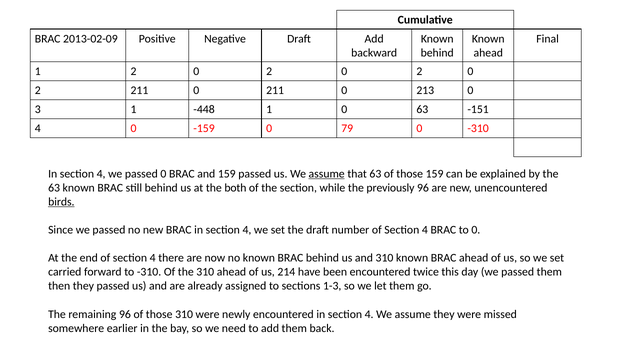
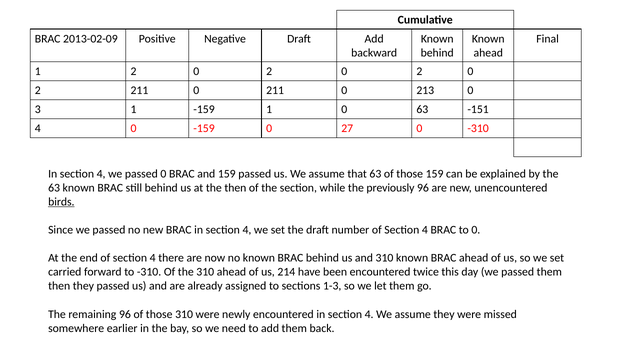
1 -448: -448 -> -159
79: 79 -> 27
assume at (327, 174) underline: present -> none
the both: both -> then
